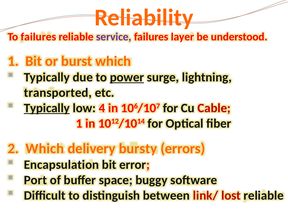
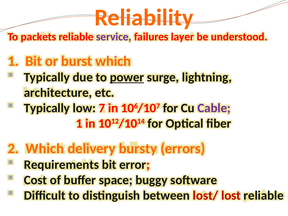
To failures: failures -> packets
transported: transported -> architecture
Typically at (47, 108) underline: present -> none
4: 4 -> 7
Cable colour: red -> purple
Encapsulation: Encapsulation -> Requirements
Port: Port -> Cost
link/: link/ -> lost/
